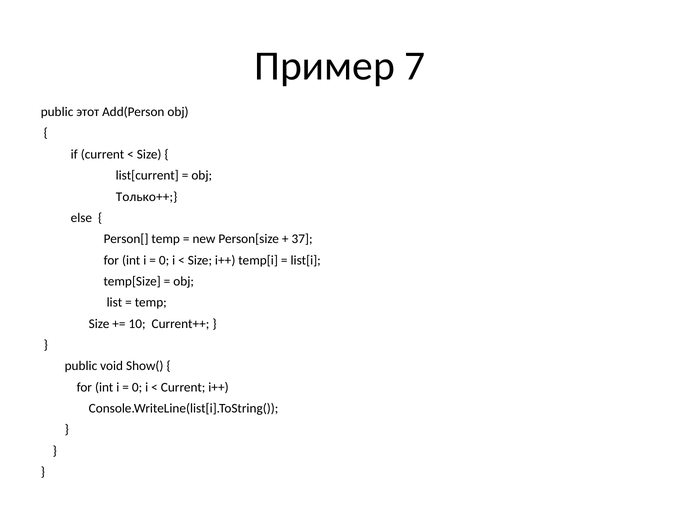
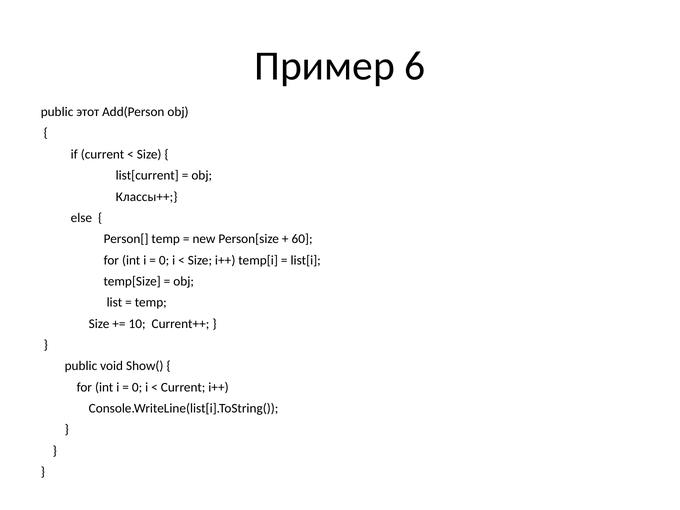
7: 7 -> 6
Только++: Только++ -> Классы++
37: 37 -> 60
